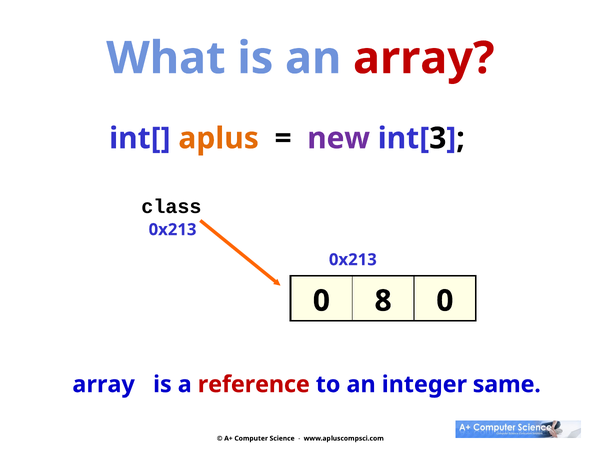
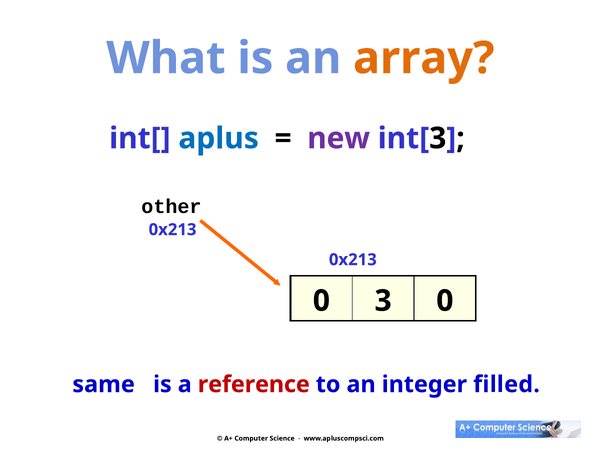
array at (424, 58) colour: red -> orange
aplus colour: orange -> blue
class: class -> other
8: 8 -> 3
array at (104, 384): array -> same
same: same -> filled
